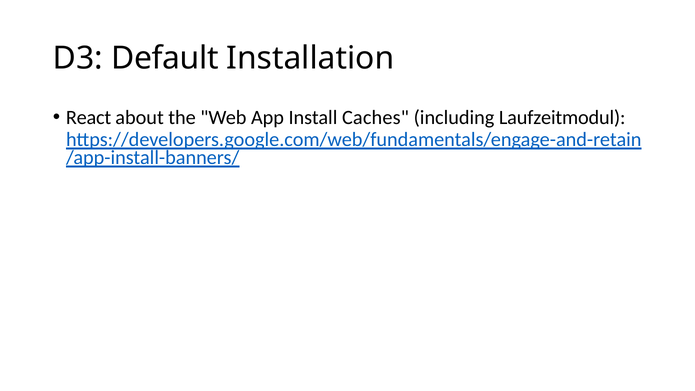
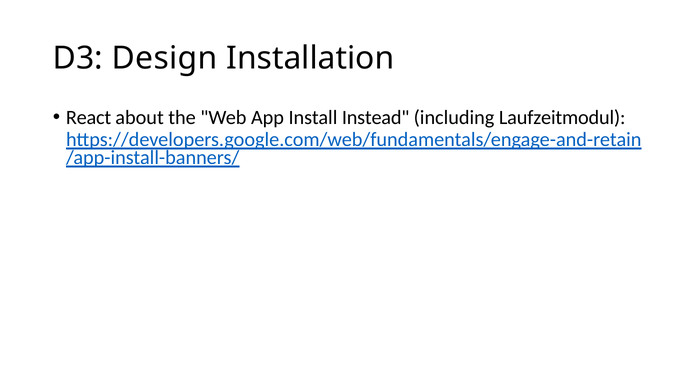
Default: Default -> Design
Caches: Caches -> Instead
